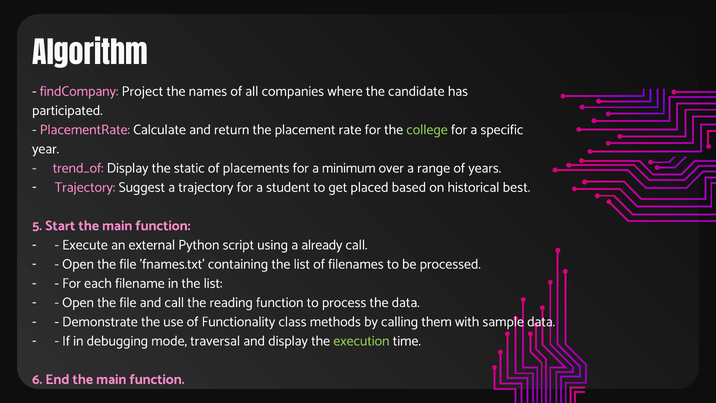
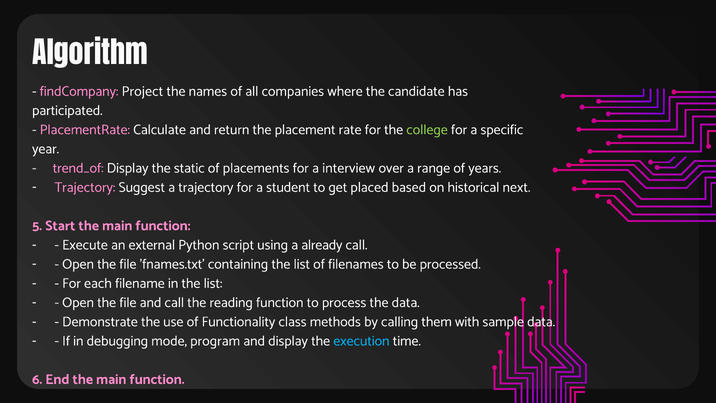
minimum: minimum -> interview
best: best -> next
traversal: traversal -> program
execution colour: light green -> light blue
